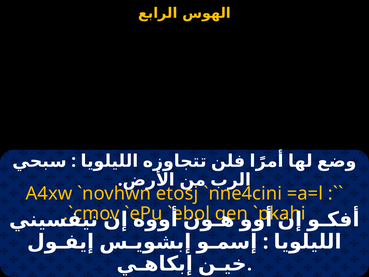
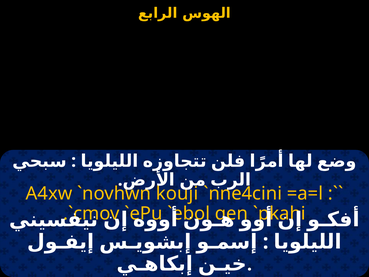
etosj: etosj -> kouji
